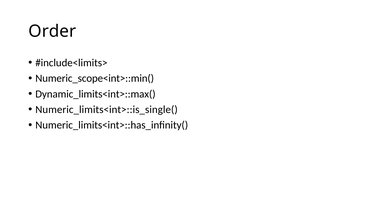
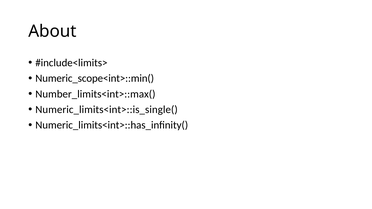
Order: Order -> About
Dynamic_limits<int>::max(: Dynamic_limits<int>::max( -> Number_limits<int>::max(
